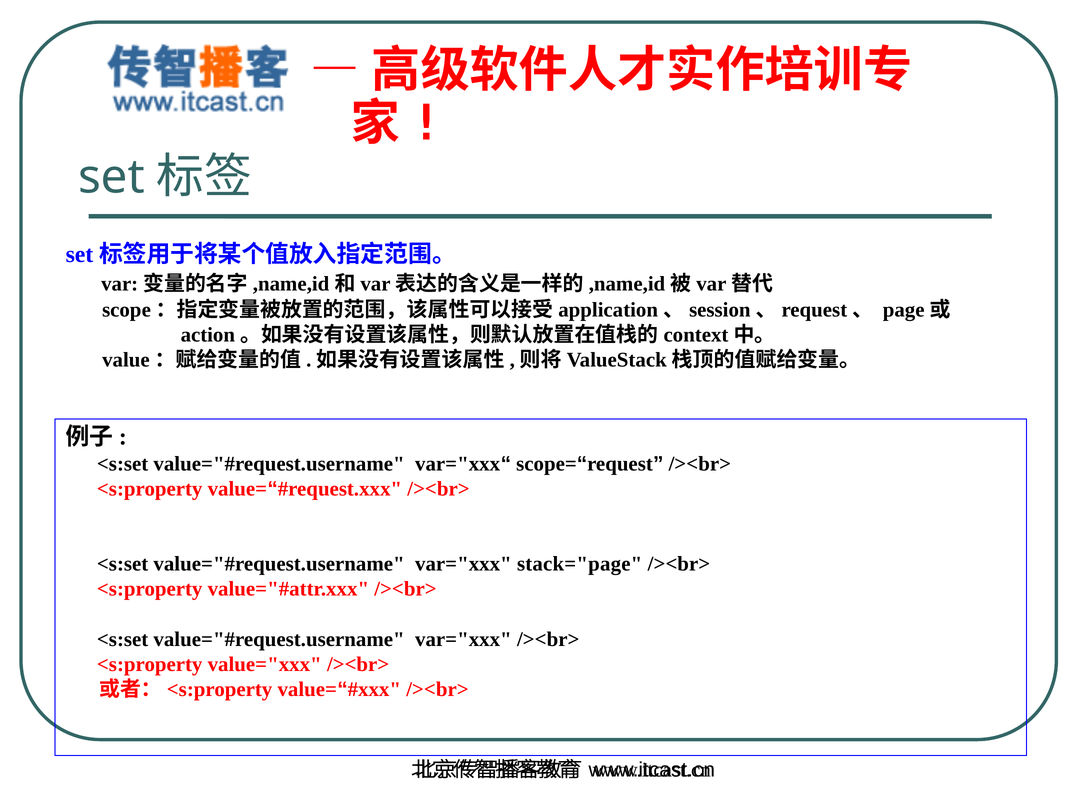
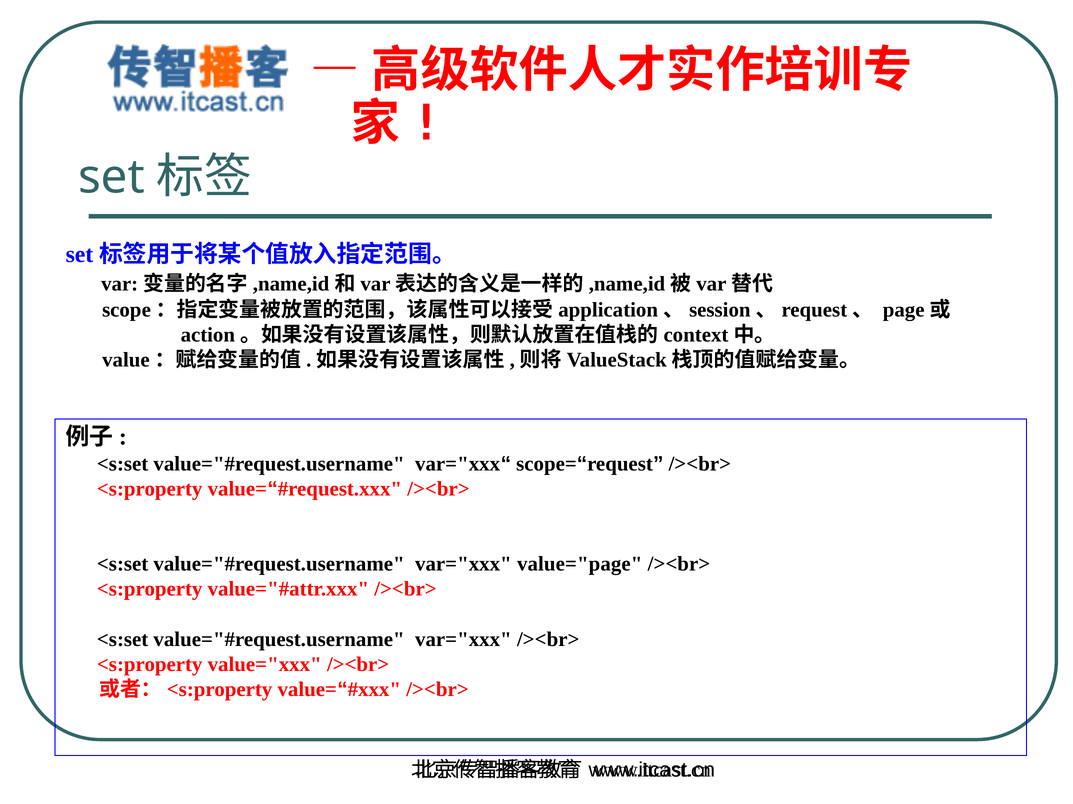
stack="page: stack="page -> value="page
